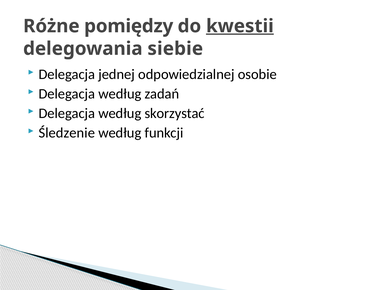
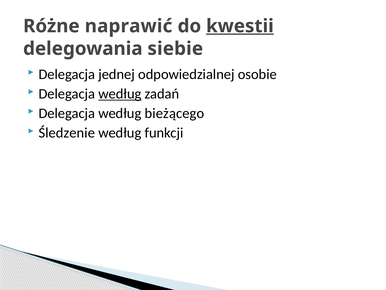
pomiędzy: pomiędzy -> naprawić
według at (120, 94) underline: none -> present
skorzystać: skorzystać -> bieżącego
